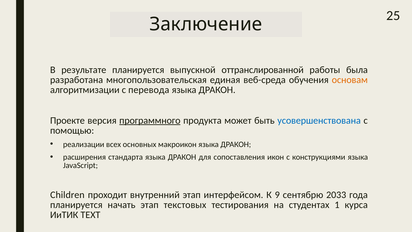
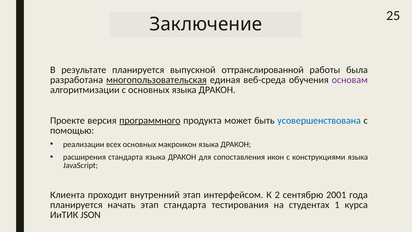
многопользовательская underline: none -> present
основам colour: orange -> purple
с перевода: перевода -> основных
Children: Children -> Клиента
9: 9 -> 2
2033: 2033 -> 2001
этап текстовых: текстовых -> стандарта
TEXT: TEXT -> JSON
